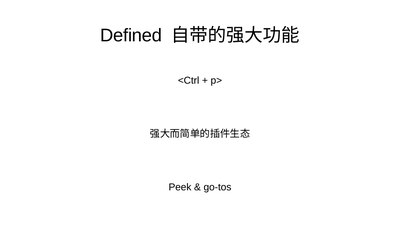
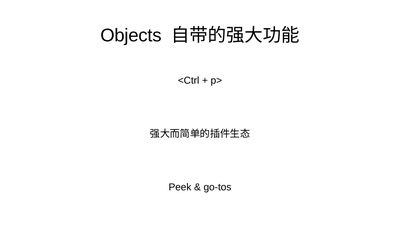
Defined: Defined -> Objects
